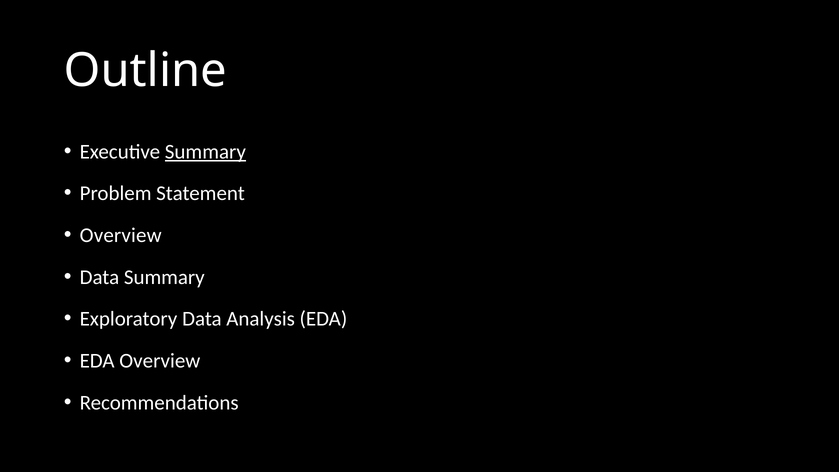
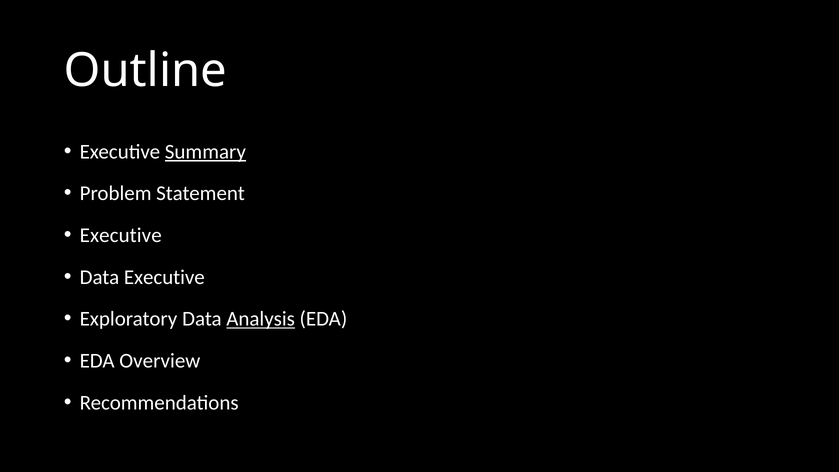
Overview at (121, 235): Overview -> Executive
Data Summary: Summary -> Executive
Analysis underline: none -> present
